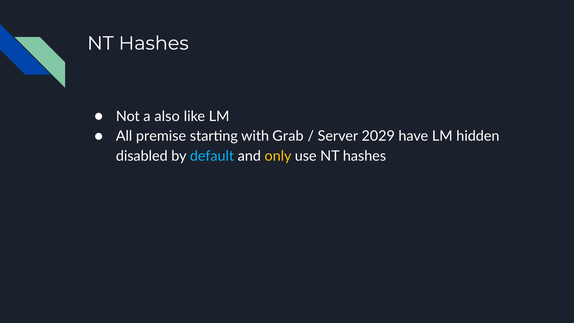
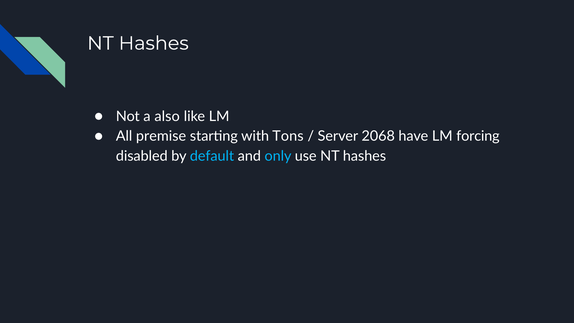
Grab: Grab -> Tons
2029: 2029 -> 2068
hidden: hidden -> forcing
only colour: yellow -> light blue
